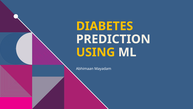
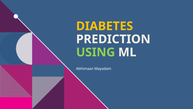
USING colour: yellow -> light green
